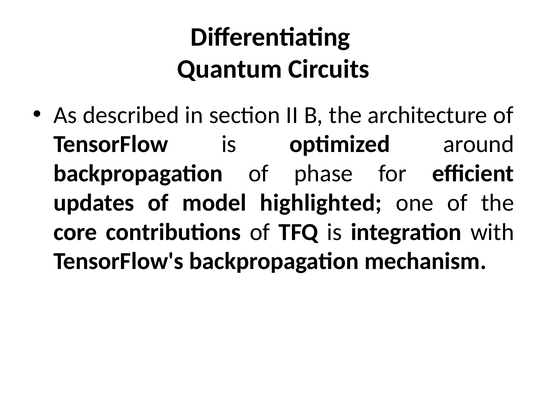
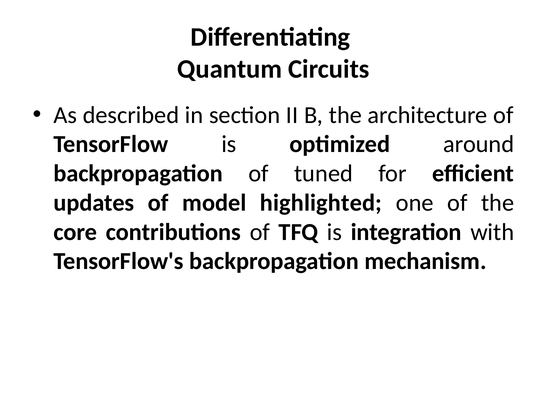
phase: phase -> tuned
